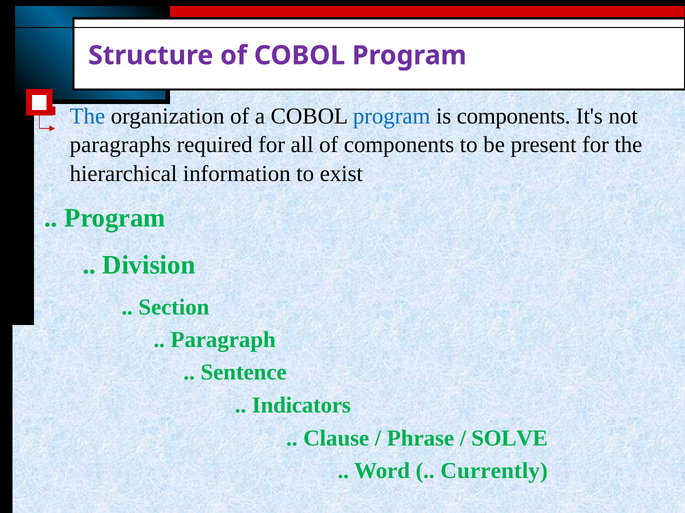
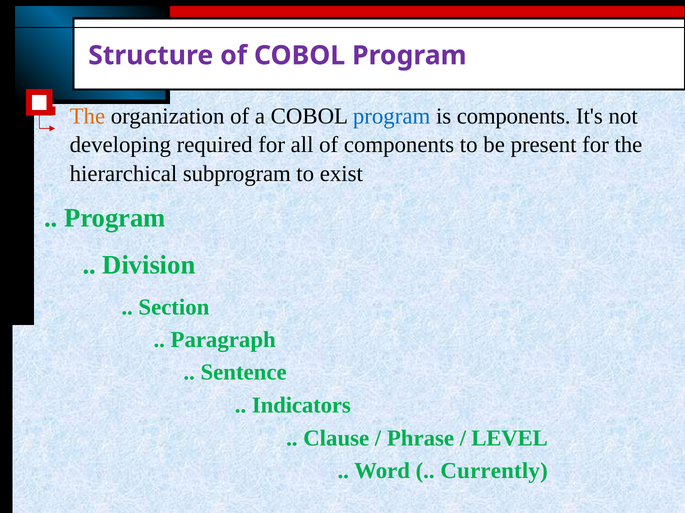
The at (87, 116) colour: blue -> orange
paragraphs: paragraphs -> developing
information: information -> subprogram
SOLVE: SOLVE -> LEVEL
